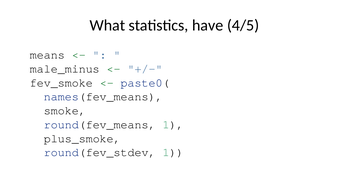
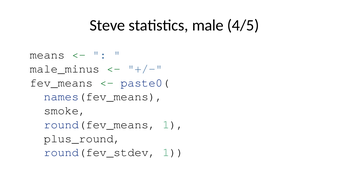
What: What -> Steve
have: have -> male
fev_smoke: fev_smoke -> fev_means
plus_smoke: plus_smoke -> plus_round
